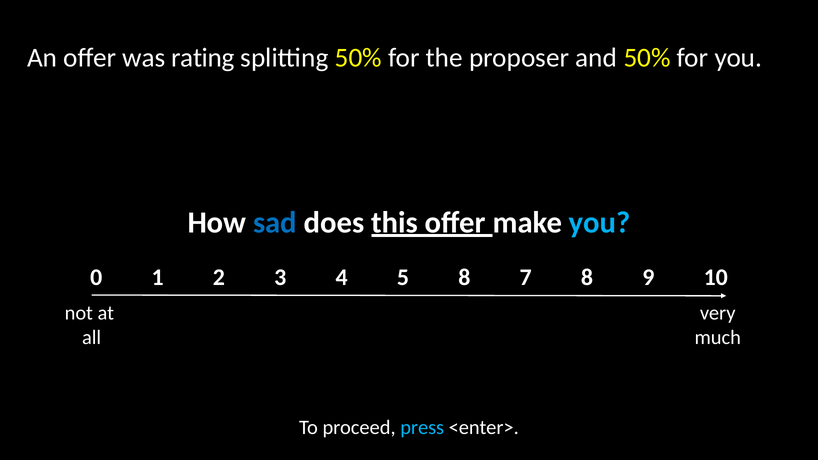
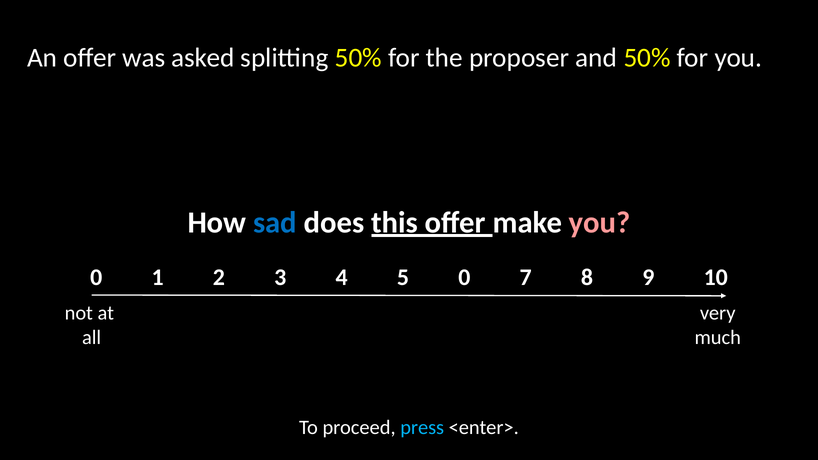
rating: rating -> asked
you at (600, 222) colour: light blue -> pink
5 8: 8 -> 0
